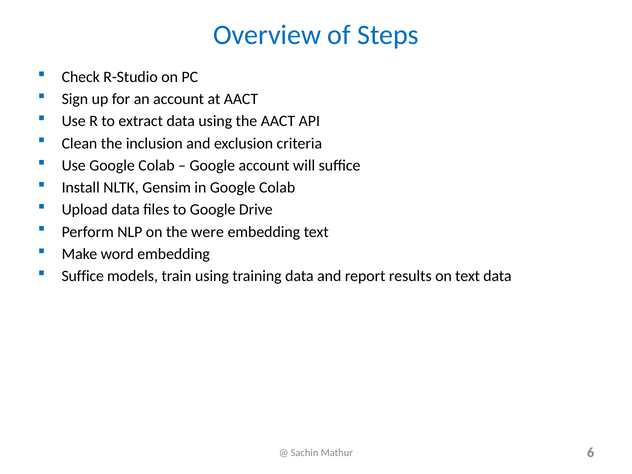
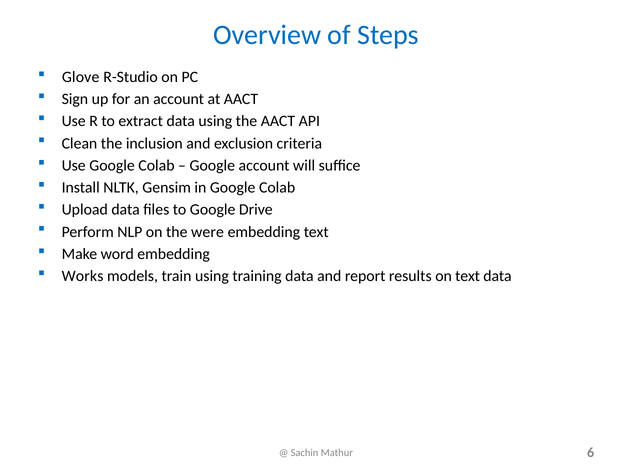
Check: Check -> Glove
Suffice at (83, 276): Suffice -> Works
